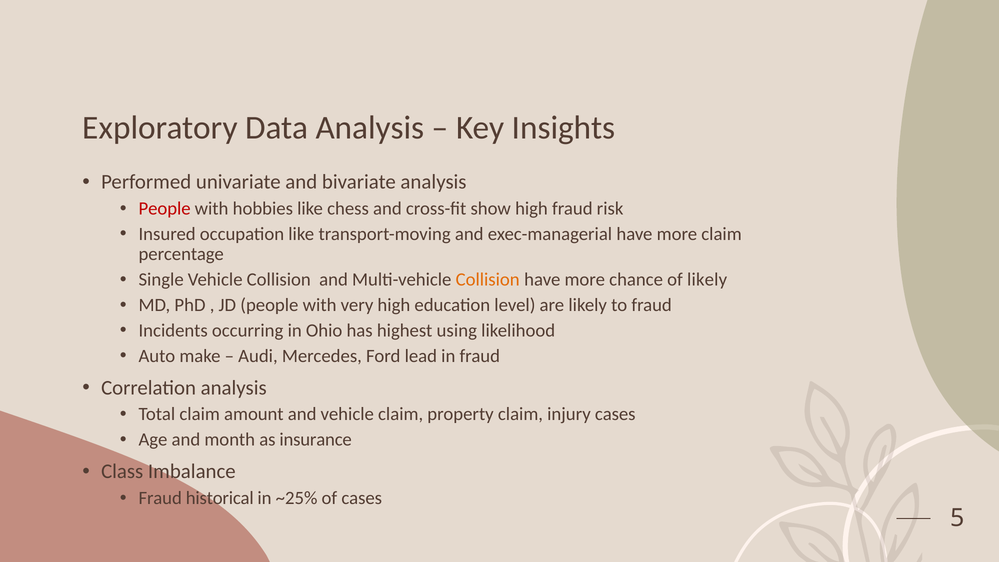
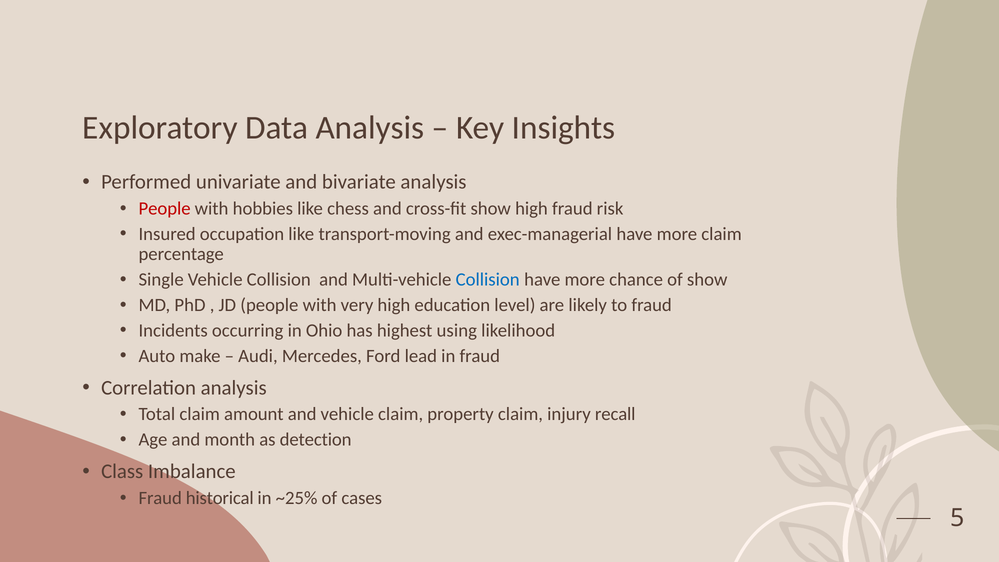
Collision at (488, 280) colour: orange -> blue
of likely: likely -> show
injury cases: cases -> recall
insurance: insurance -> detection
